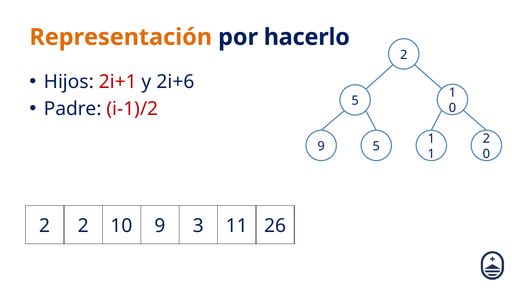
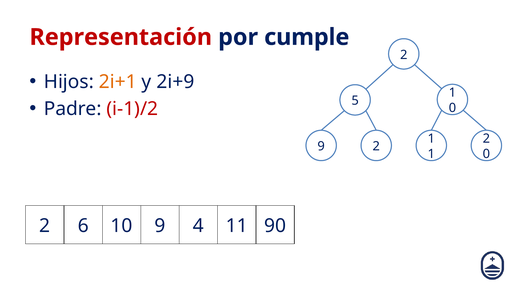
Representación colour: orange -> red
hacerlo: hacerlo -> cumple
2i+1 colour: red -> orange
2i+6: 2i+6 -> 2i+9
9 5: 5 -> 2
2 2: 2 -> 6
3: 3 -> 4
26: 26 -> 90
